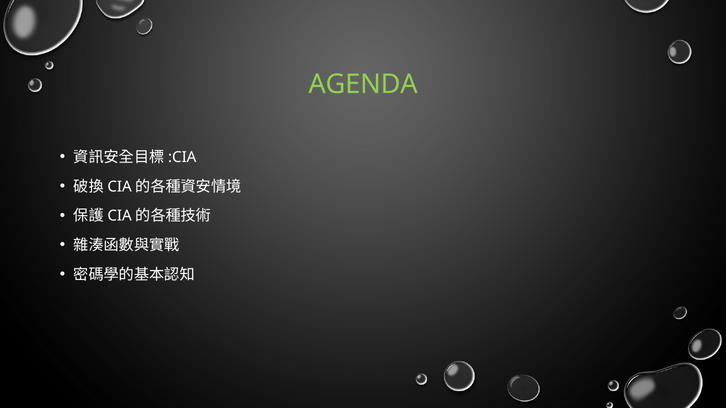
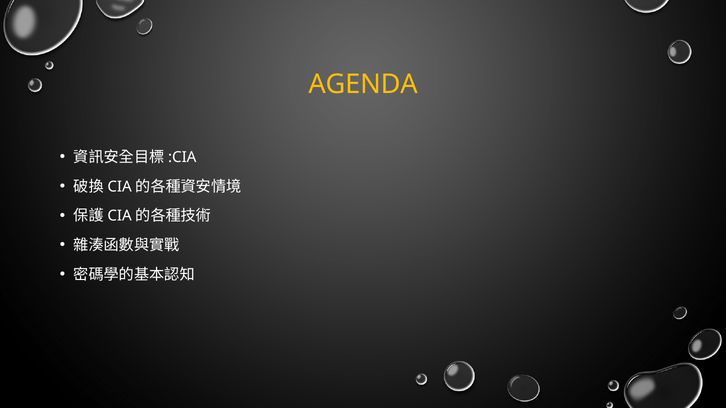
AGENDA colour: light green -> yellow
